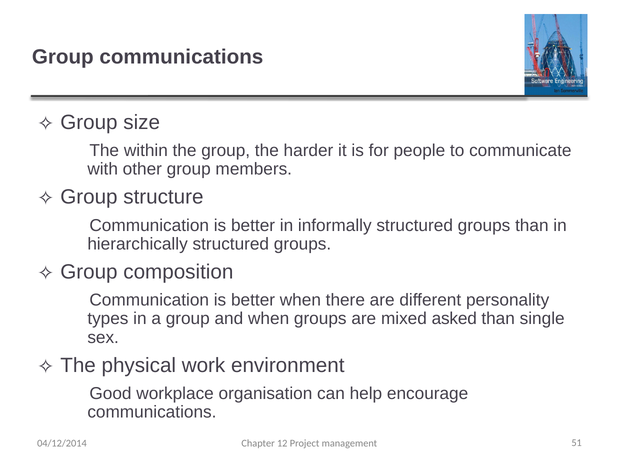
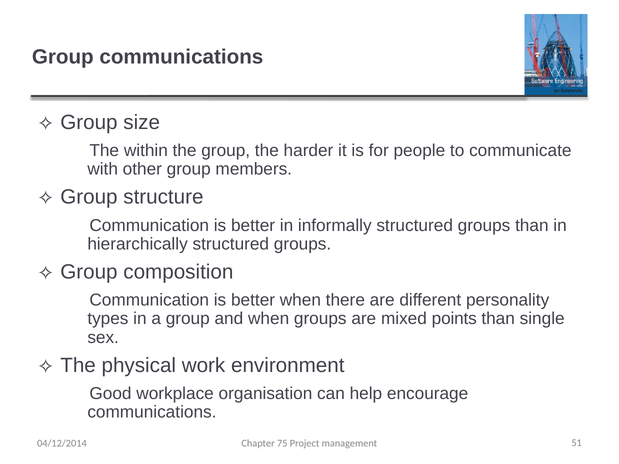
asked: asked -> points
12: 12 -> 75
